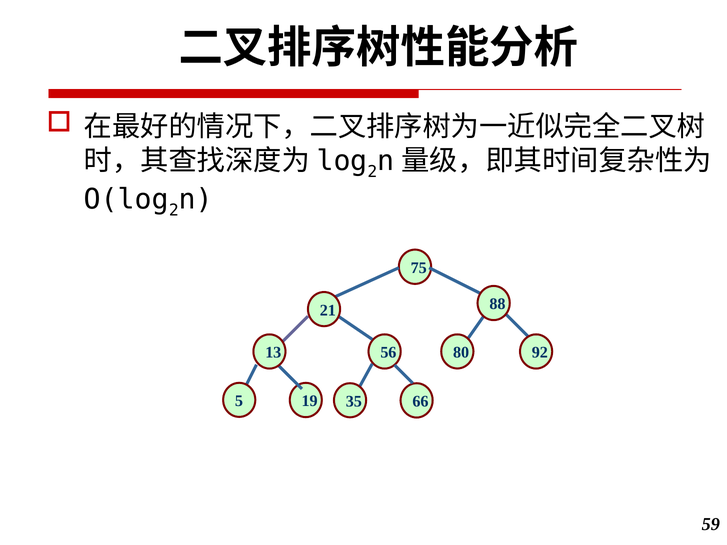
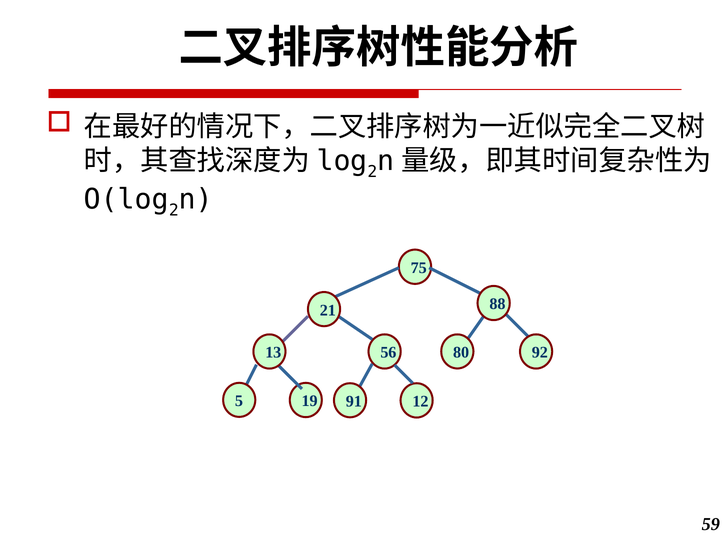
35: 35 -> 91
66: 66 -> 12
